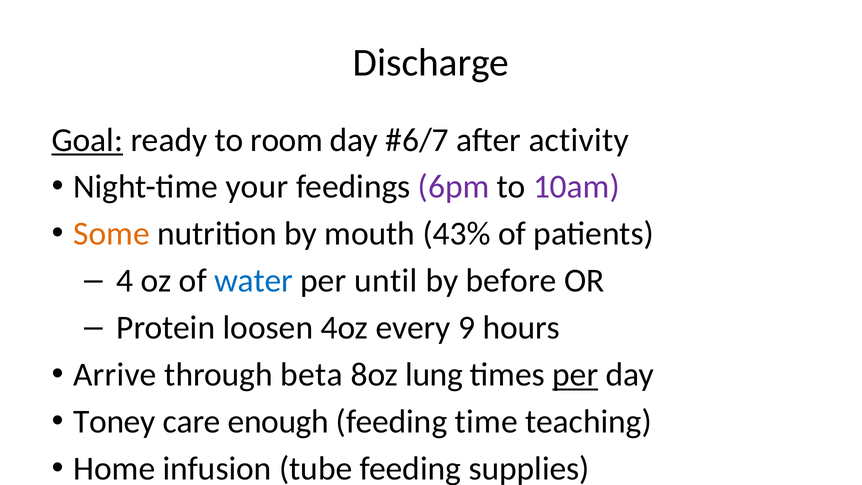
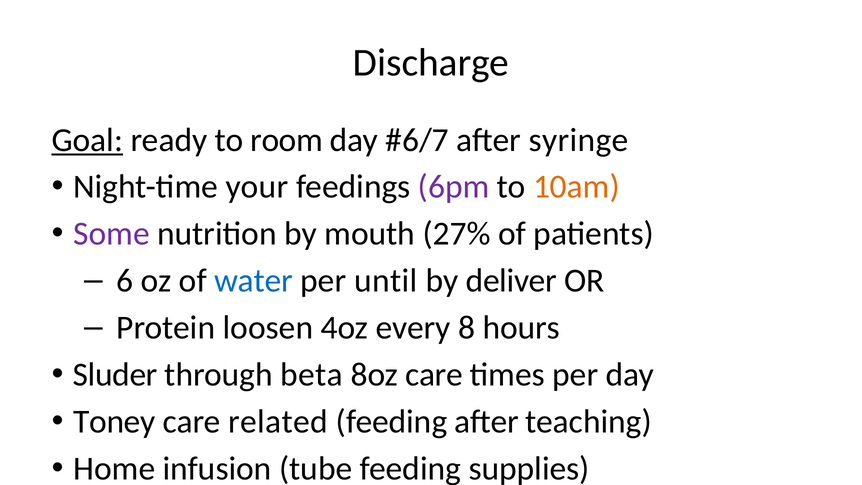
activity: activity -> syringe
10am colour: purple -> orange
Some colour: orange -> purple
43%: 43% -> 27%
4: 4 -> 6
before: before -> deliver
9: 9 -> 8
Arrive: Arrive -> Sluder
8oz lung: lung -> care
per at (575, 375) underline: present -> none
enough: enough -> related
feeding time: time -> after
